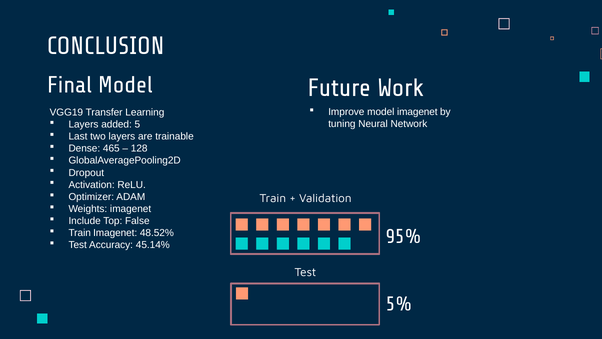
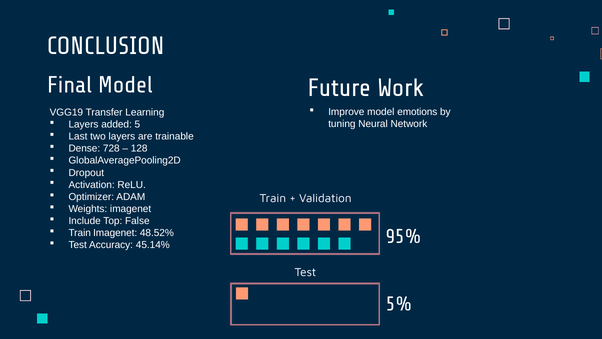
model imagenet: imagenet -> emotions
465: 465 -> 728
